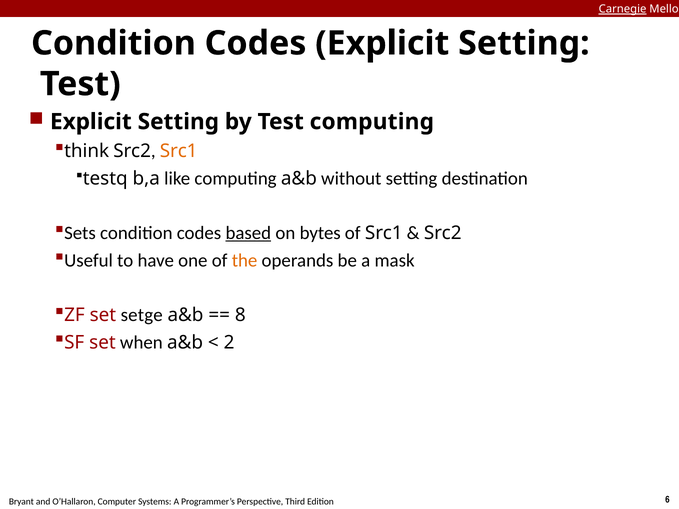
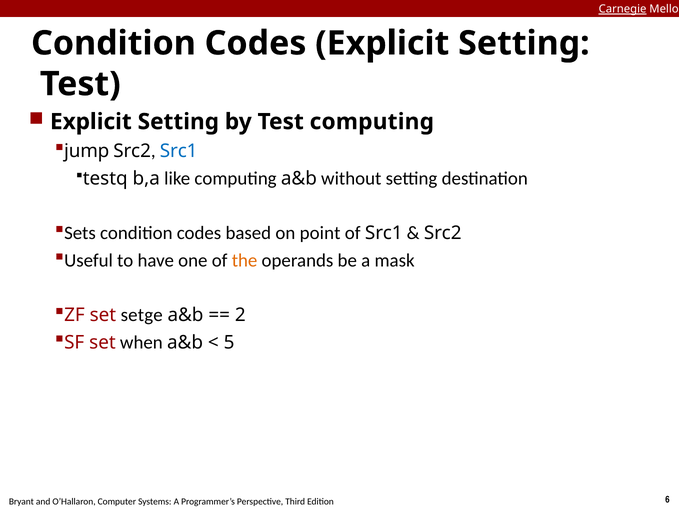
think: think -> jump
Src1 at (179, 151) colour: orange -> blue
based underline: present -> none
bytes: bytes -> point
8: 8 -> 2
2: 2 -> 5
